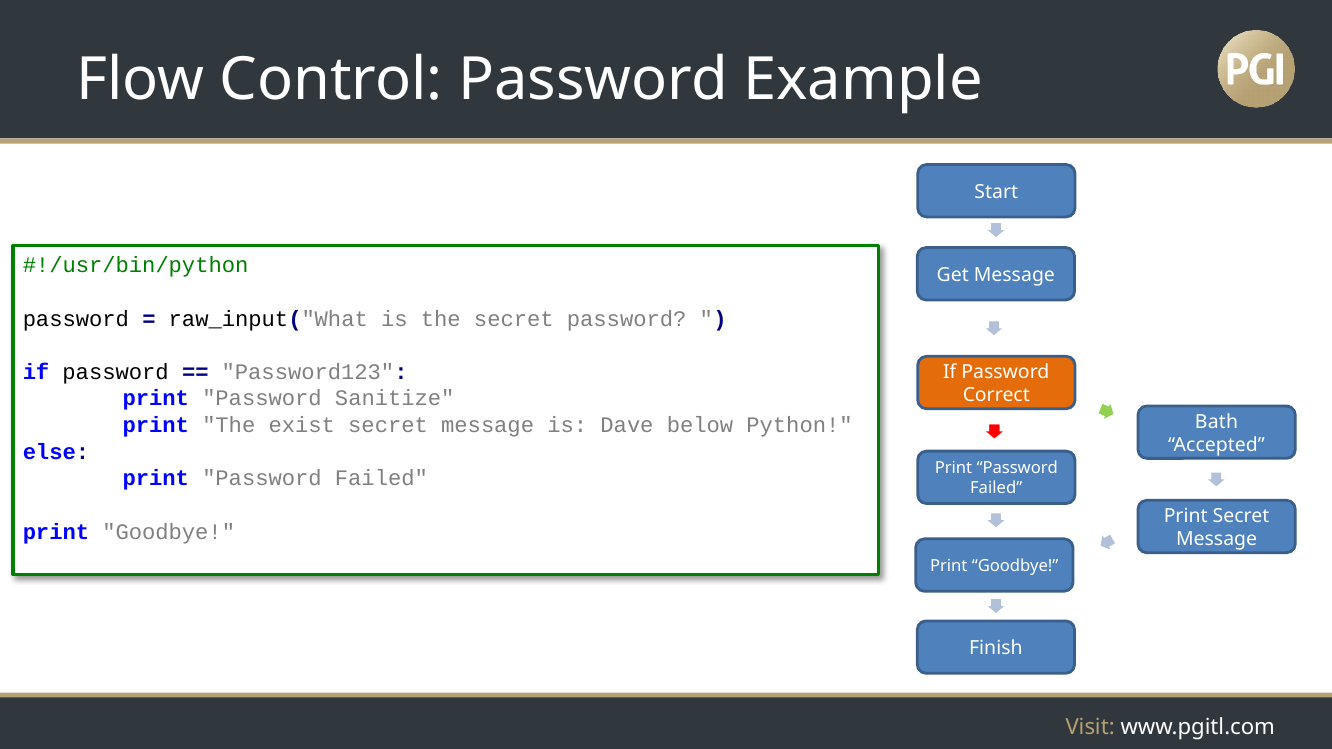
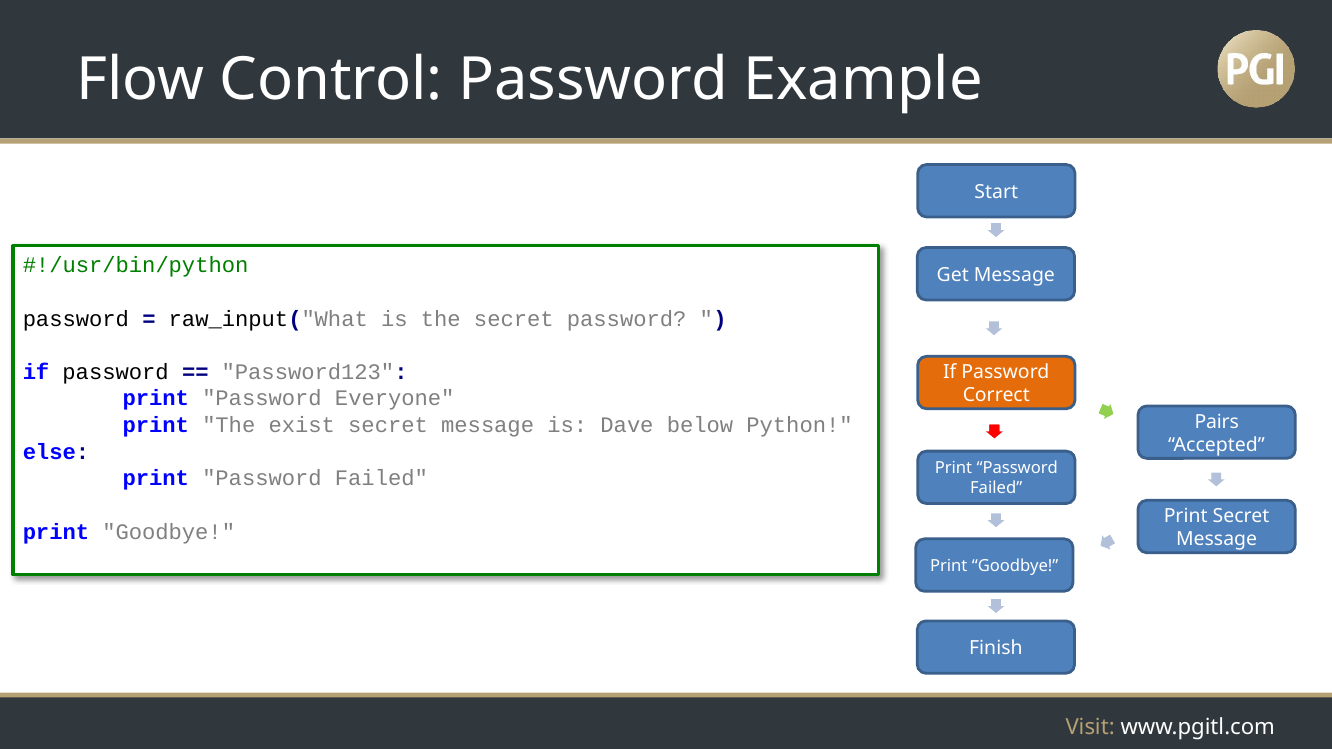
Sanitize: Sanitize -> Everyone
Bath: Bath -> Pairs
